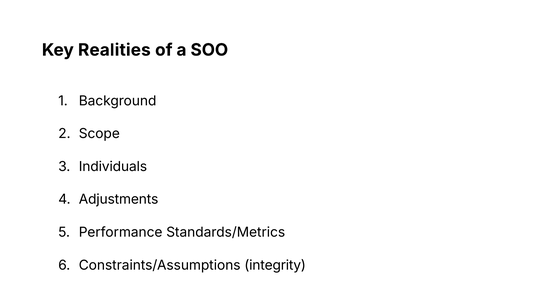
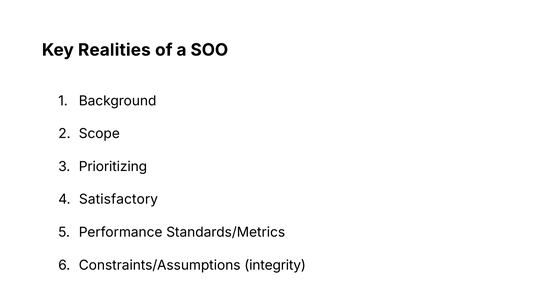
Individuals: Individuals -> Prioritizing
Adjustments: Adjustments -> Satisfactory
